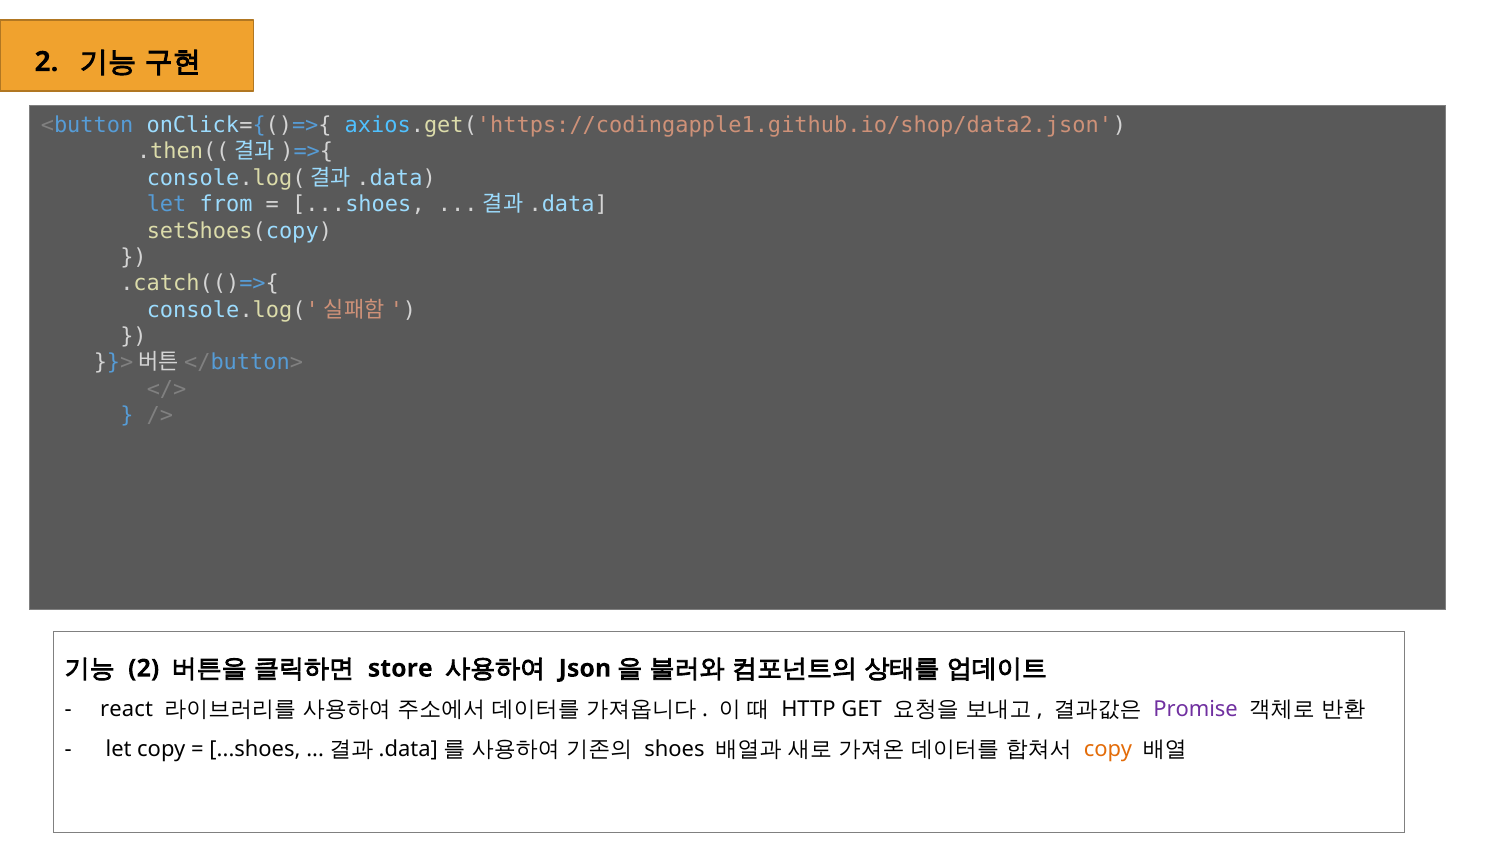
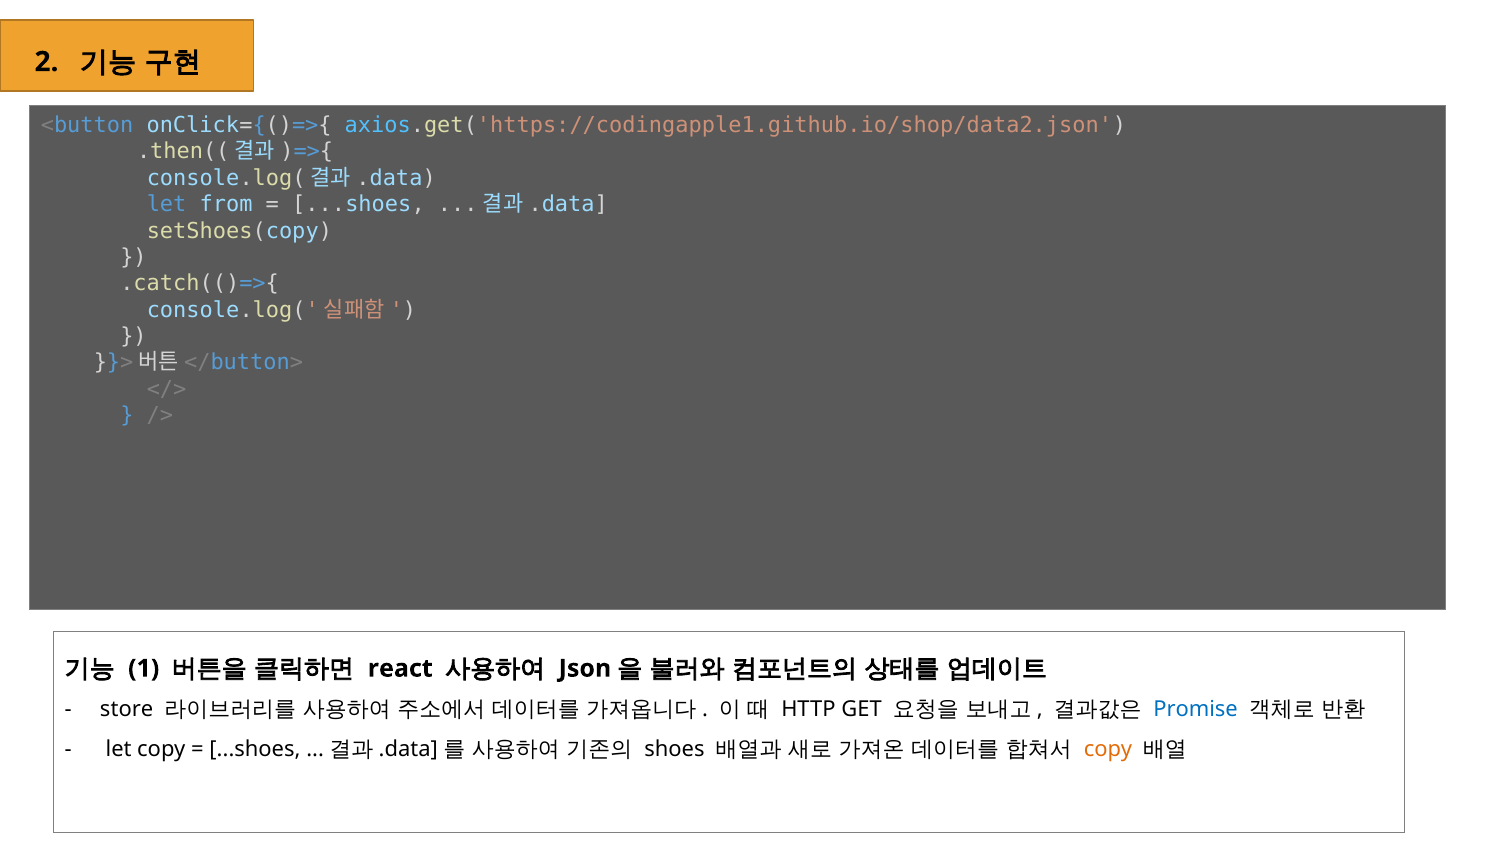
2 at (144, 668): 2 -> 1
store: store -> react
react: react -> store
Promise colour: purple -> blue
